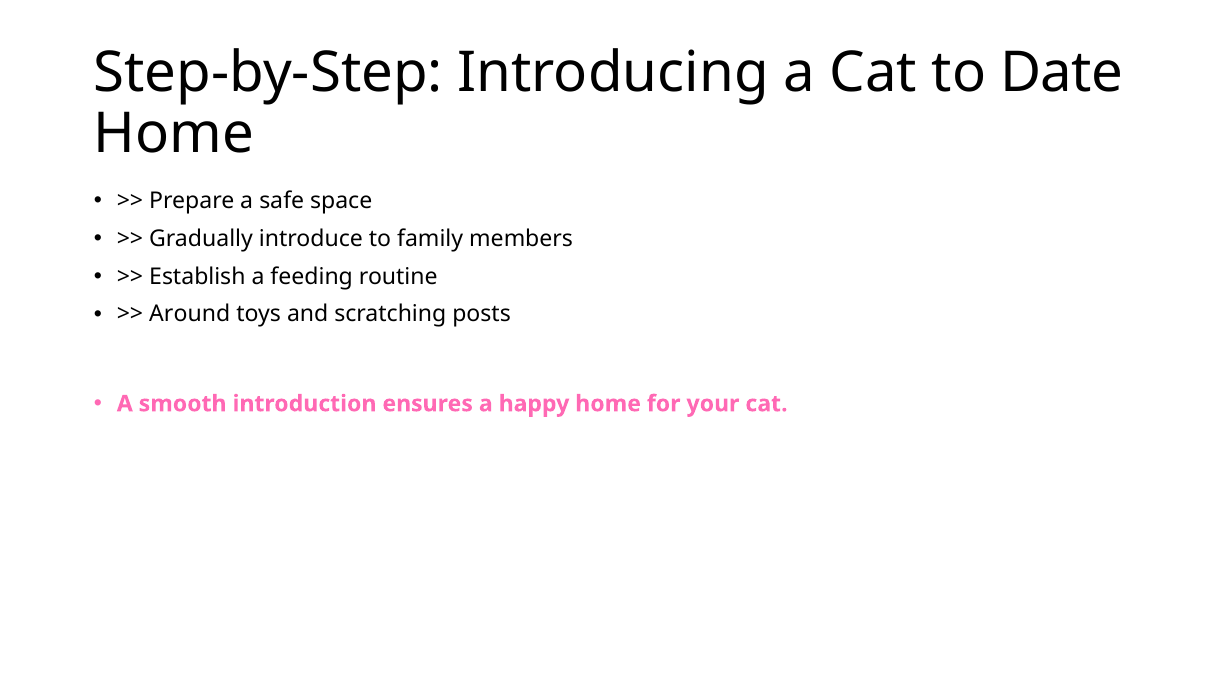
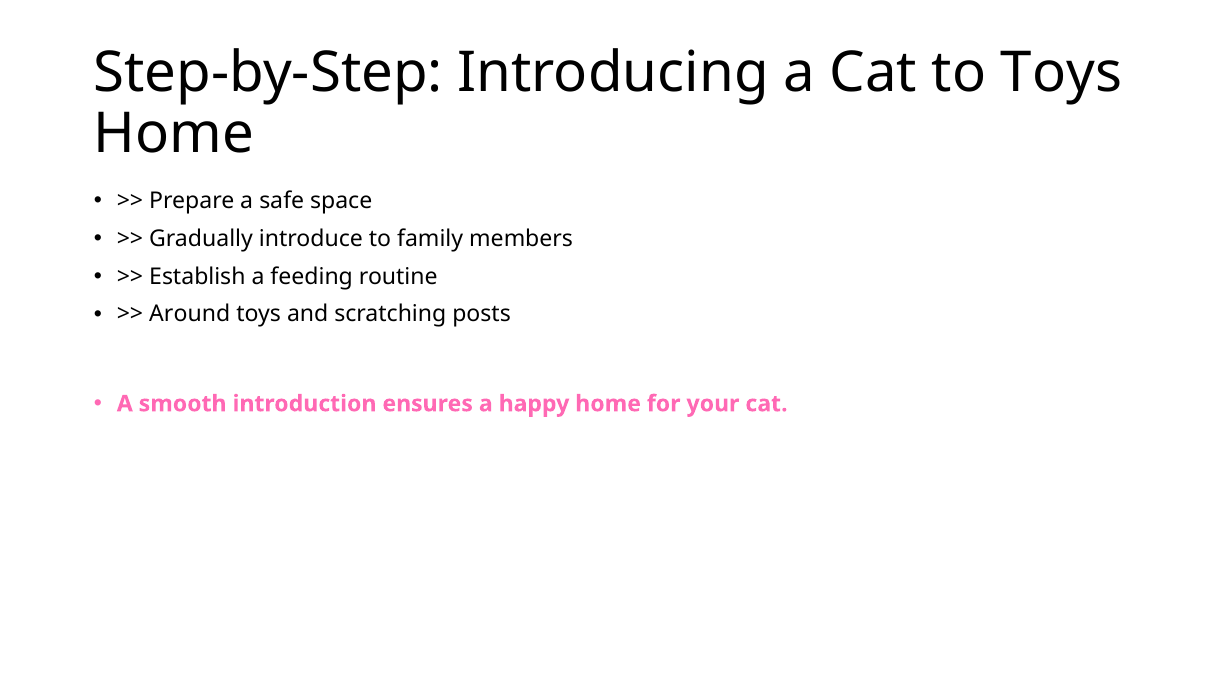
to Date: Date -> Toys
